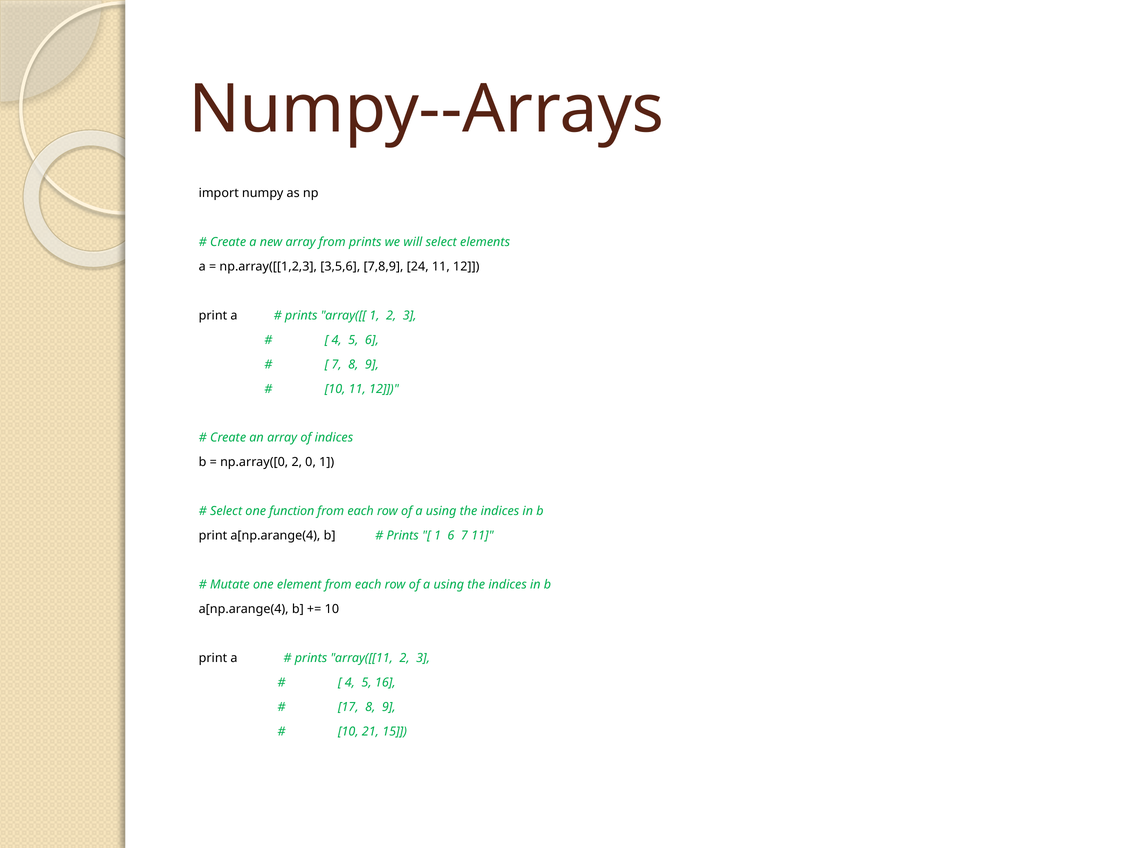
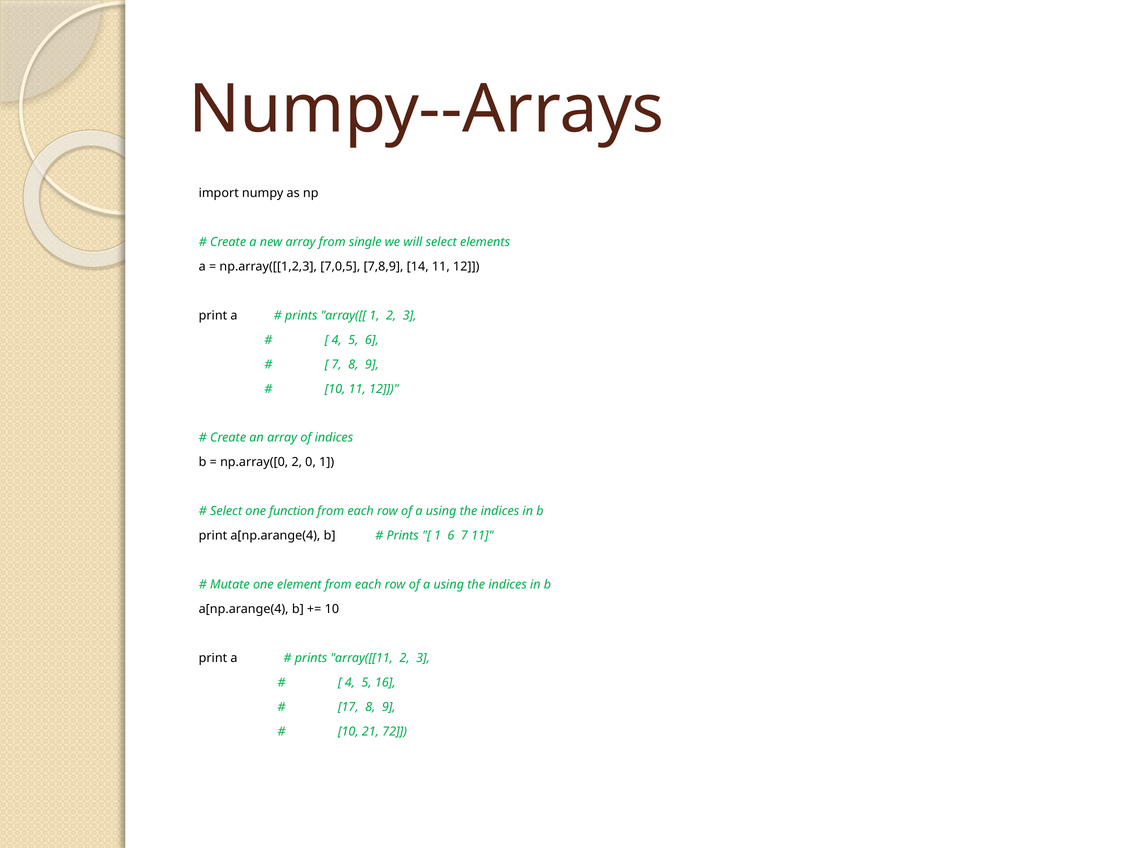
from prints: prints -> single
3,5,6: 3,5,6 -> 7,0,5
24: 24 -> 14
15: 15 -> 72
